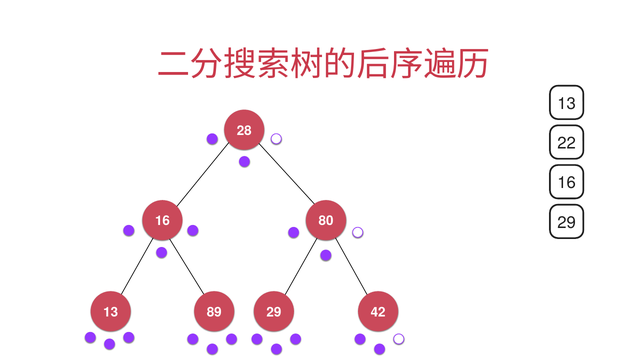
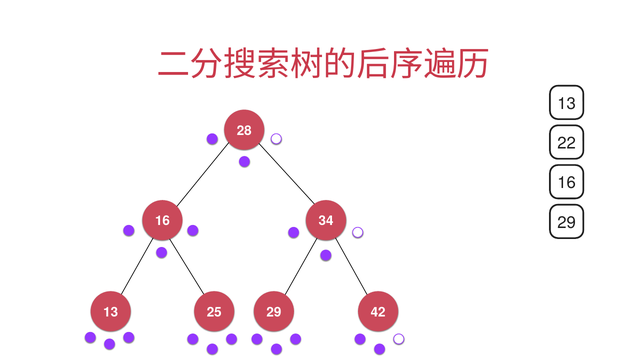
80: 80 -> 34
89: 89 -> 25
